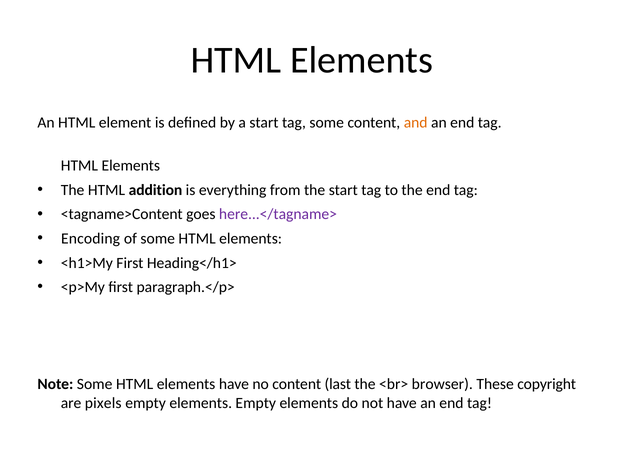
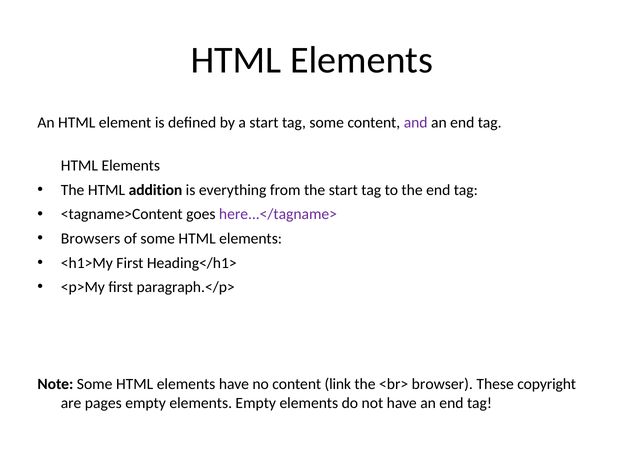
and colour: orange -> purple
Encoding: Encoding -> Browsers
last: last -> link
pixels: pixels -> pages
